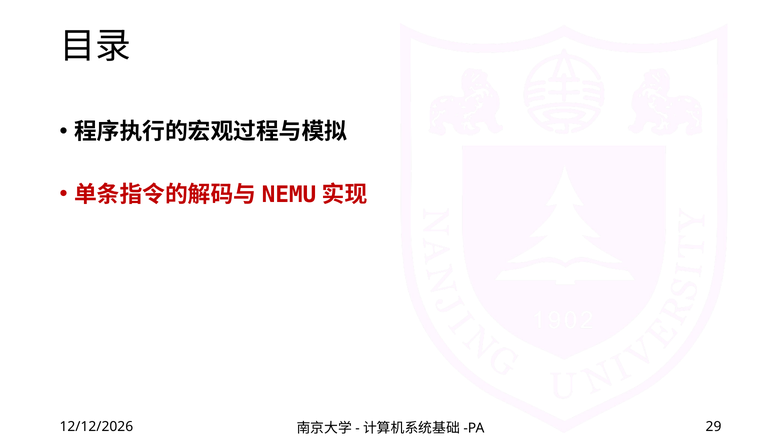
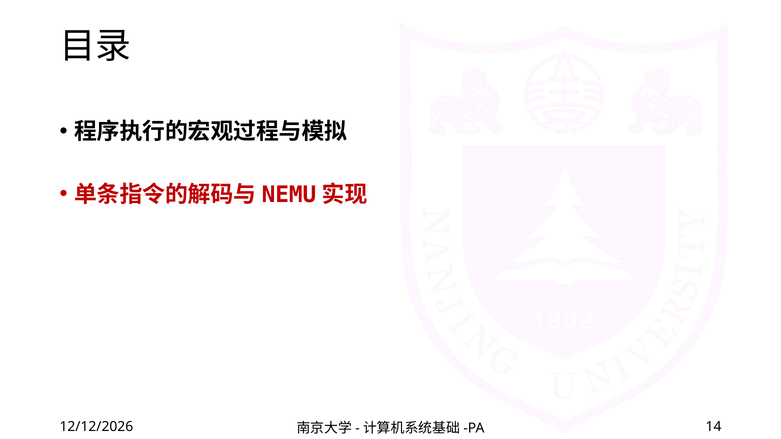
29: 29 -> 14
